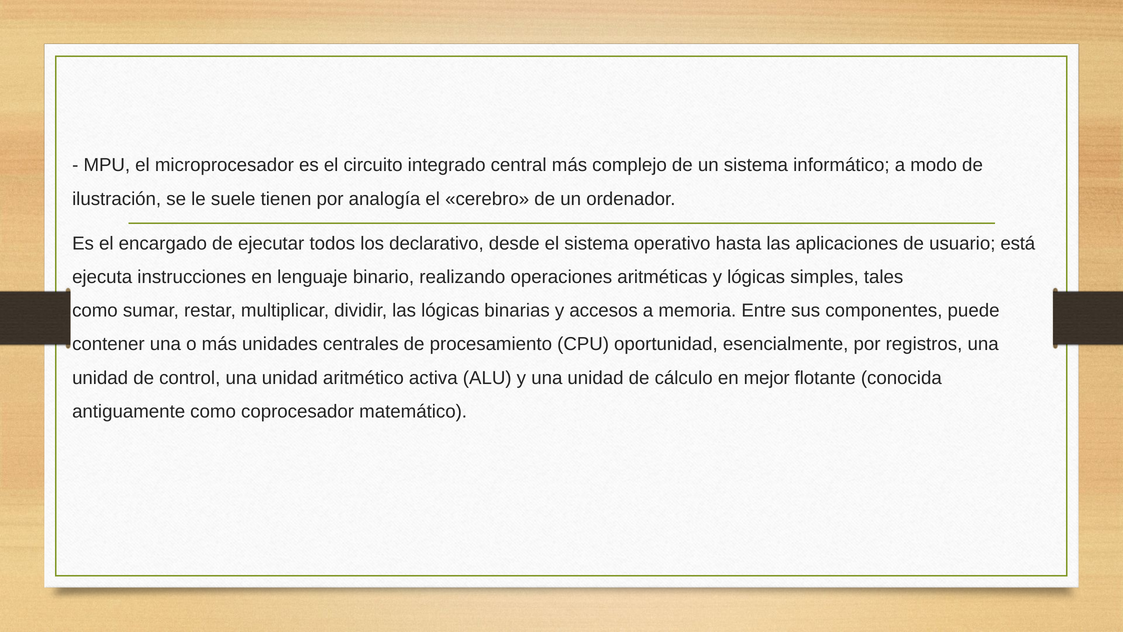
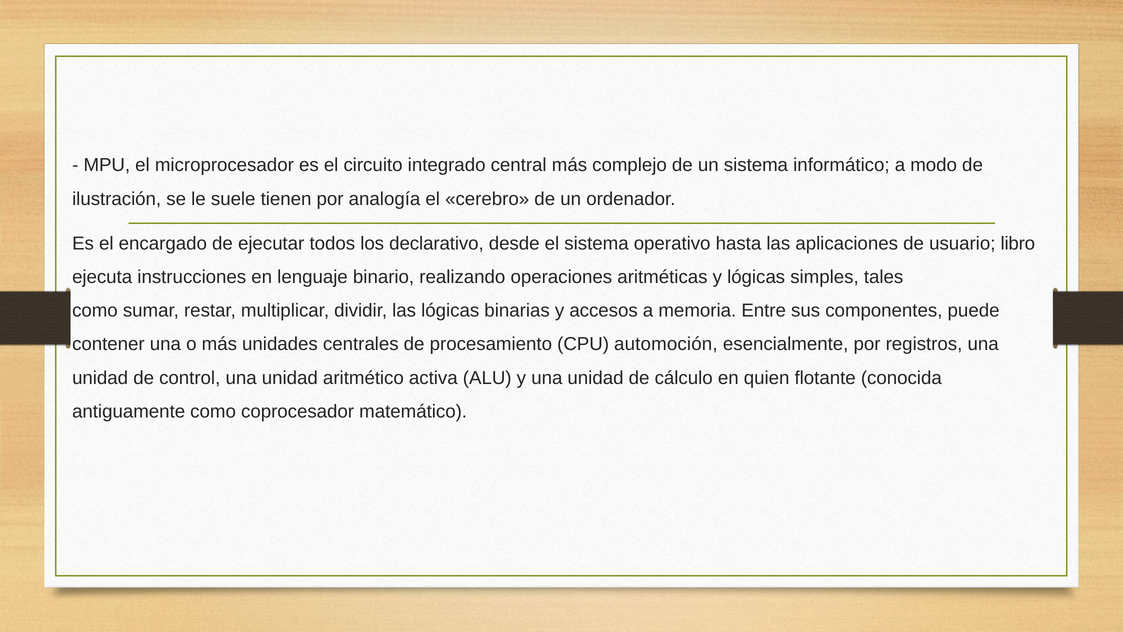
está: está -> libro
oportunidad: oportunidad -> automoción
mejor: mejor -> quien
